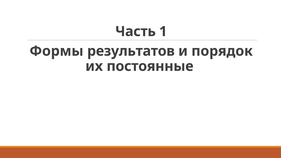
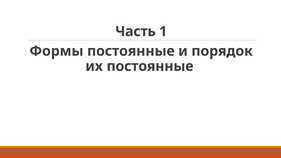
Формы результатов: результатов -> постоянные
